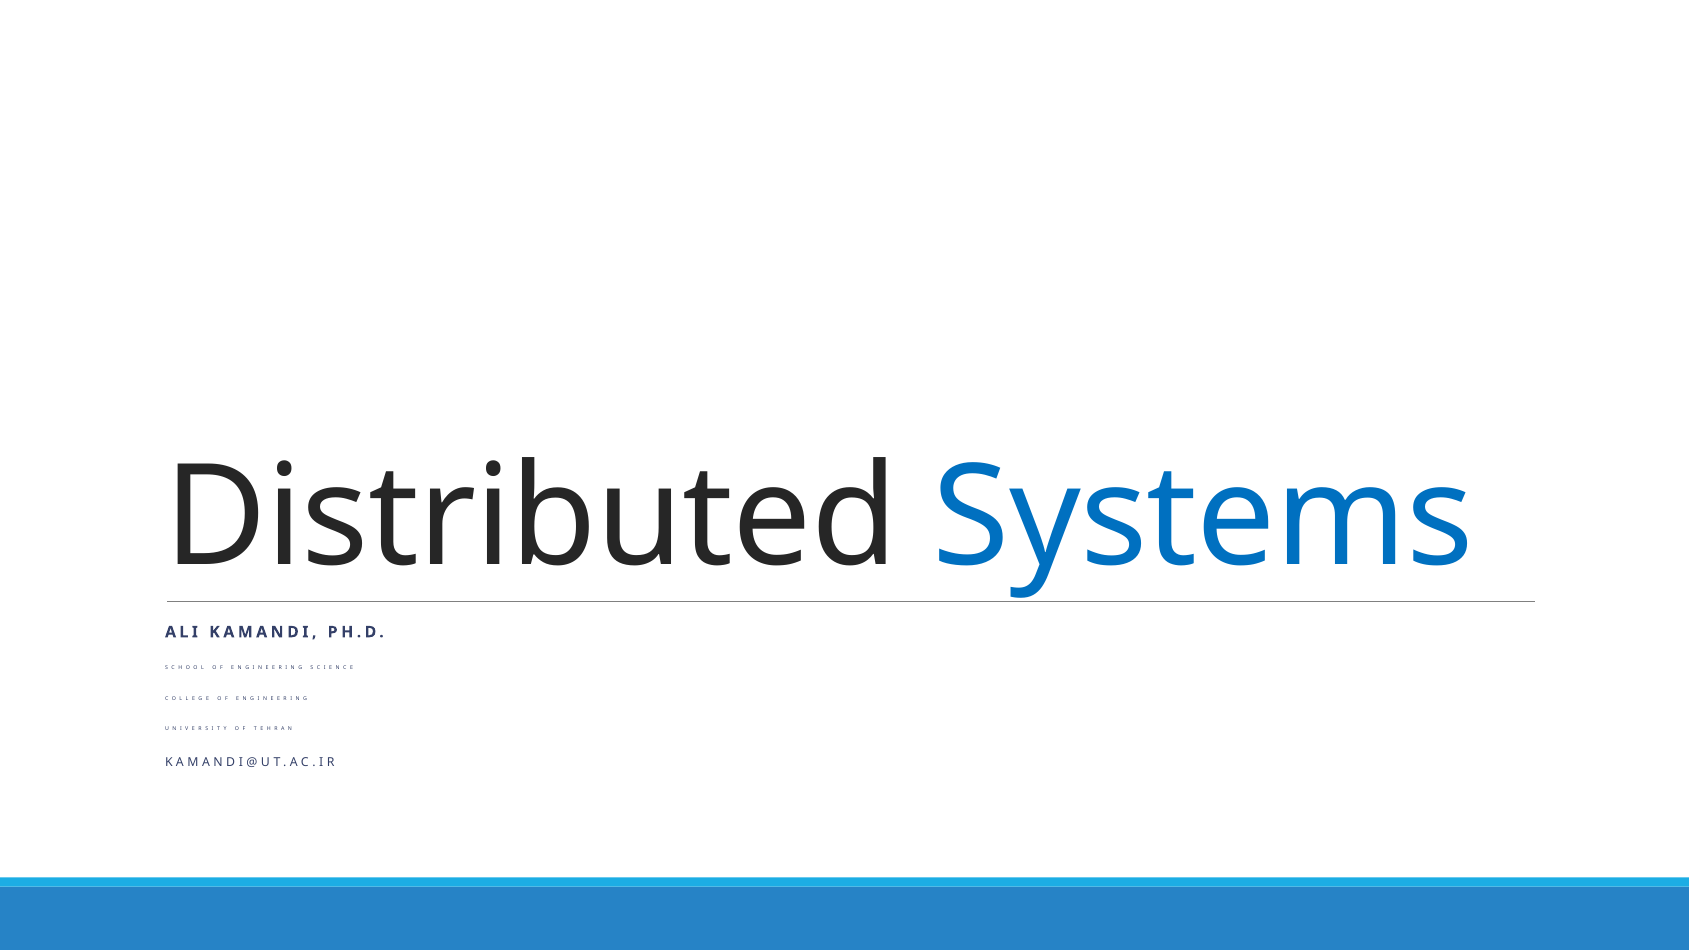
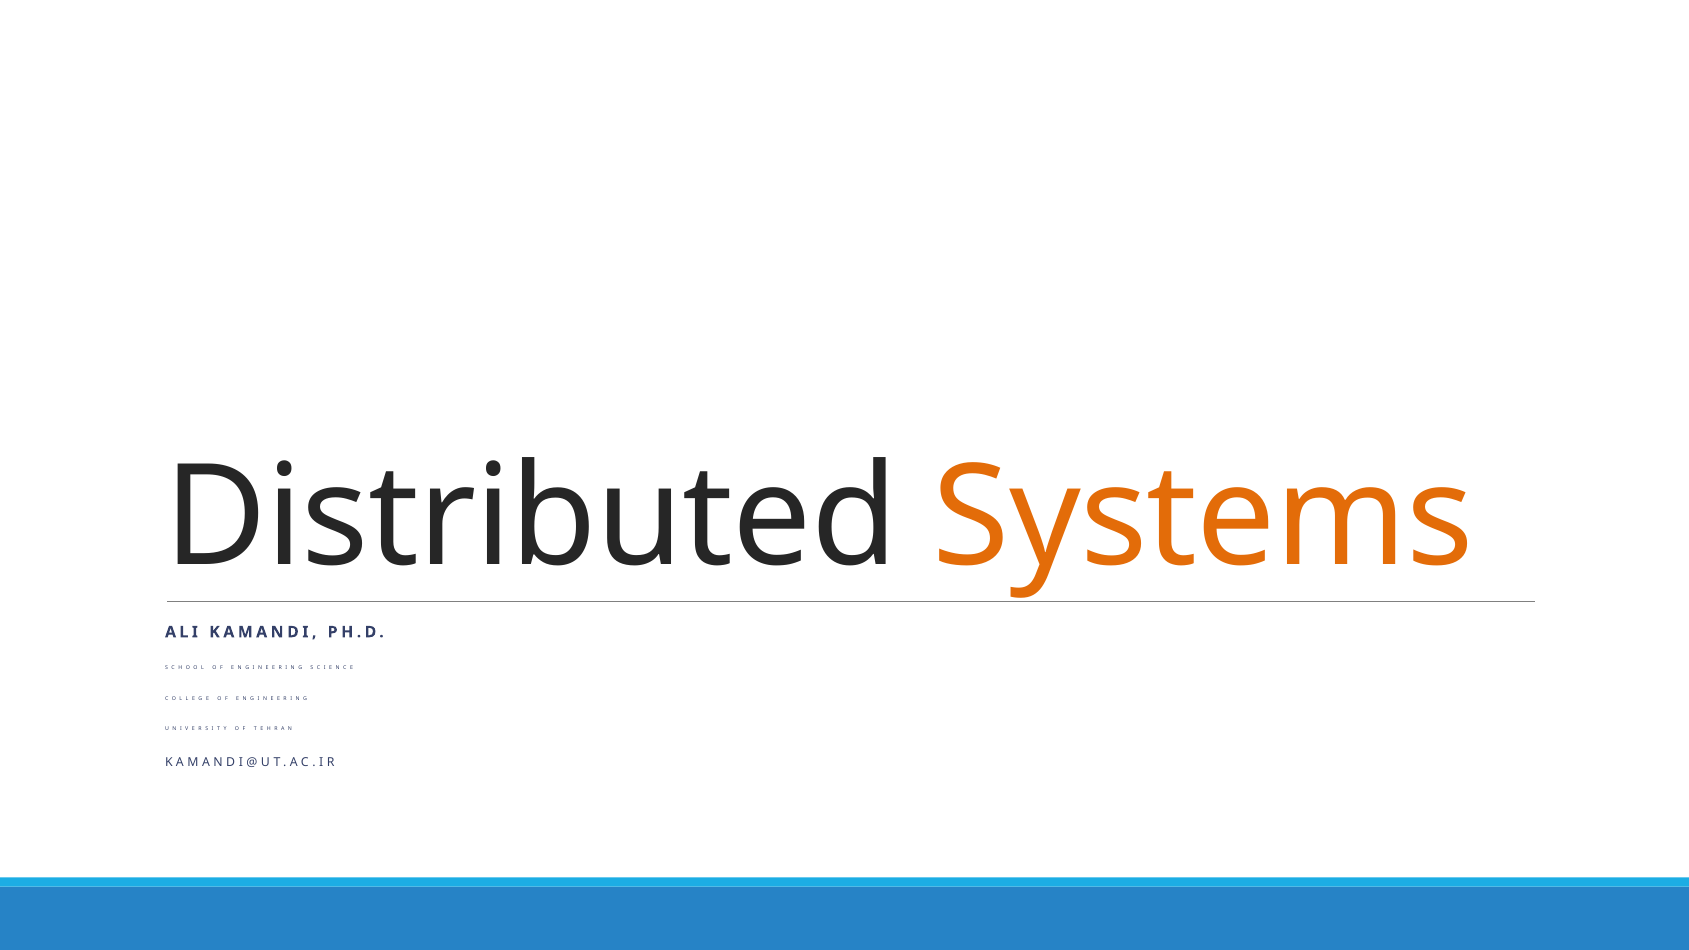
Systems colour: blue -> orange
